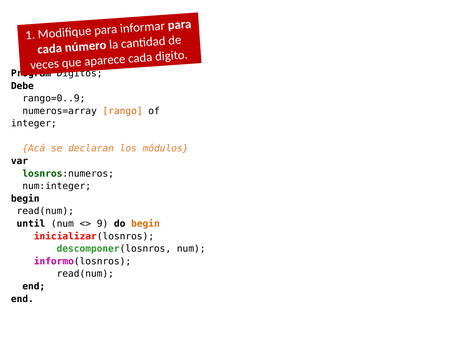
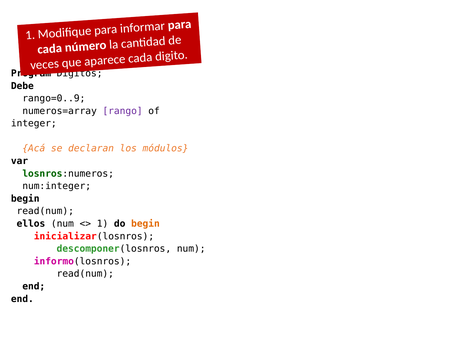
rango colour: orange -> purple
until: until -> ellos
9 at (103, 224): 9 -> 1
